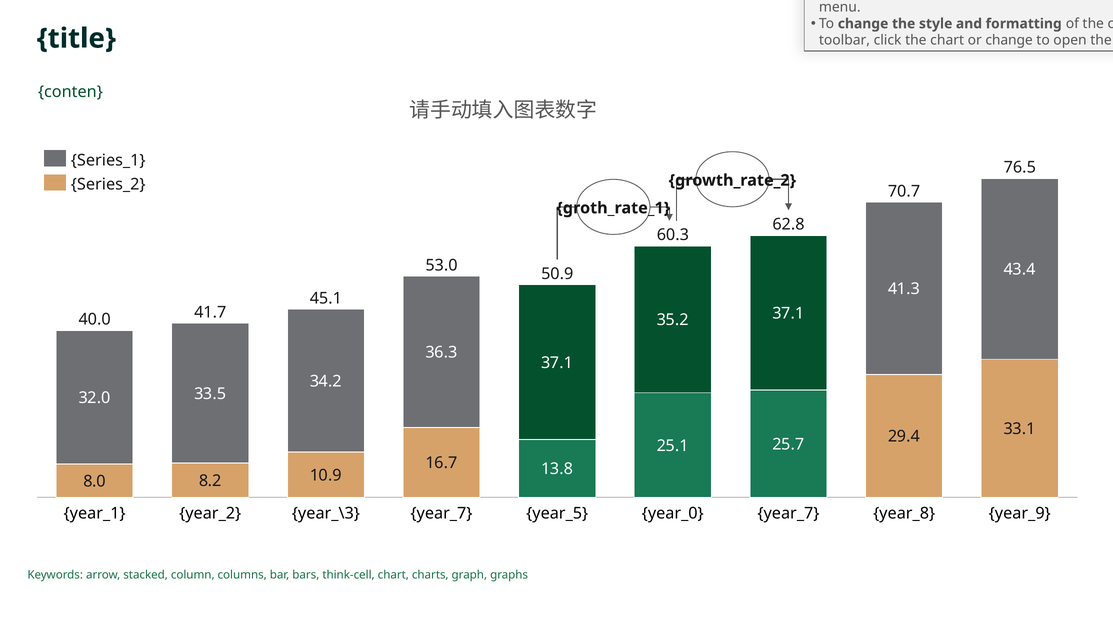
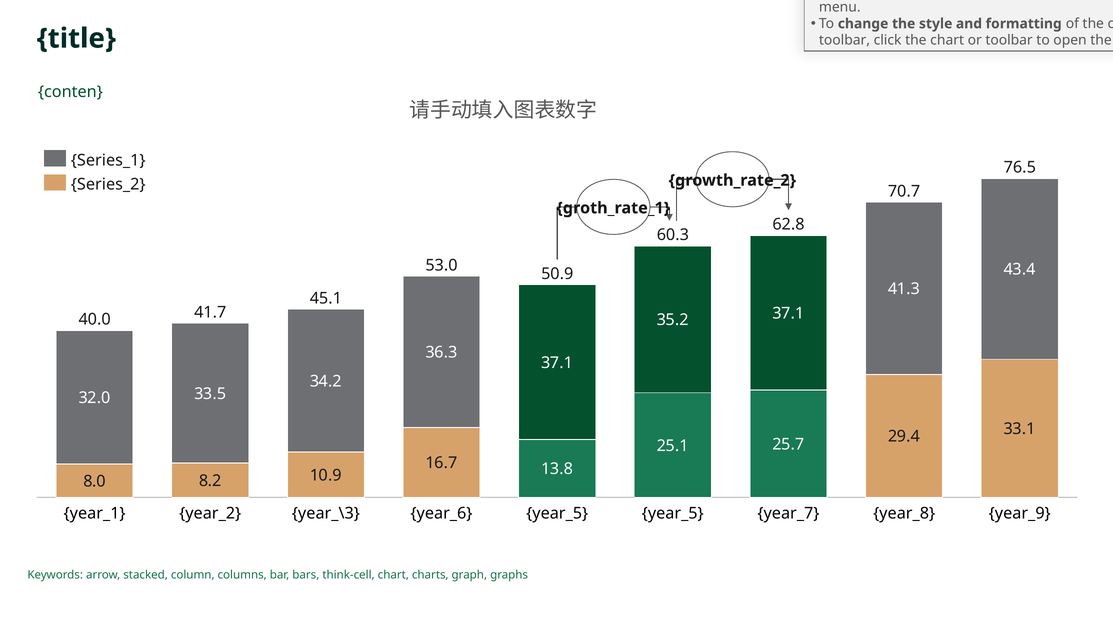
or change: change -> toolbar
year_\3 year_7: year_7 -> year_6
year_5 year_0: year_0 -> year_5
